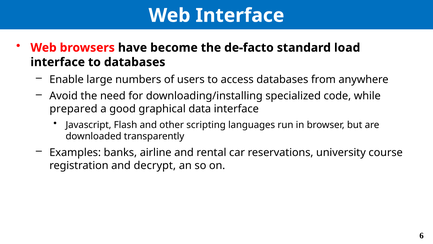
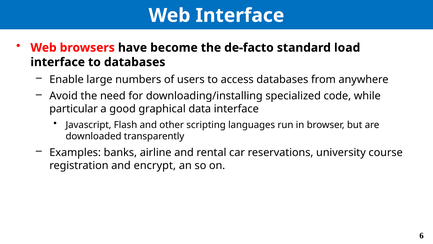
prepared: prepared -> particular
decrypt: decrypt -> encrypt
